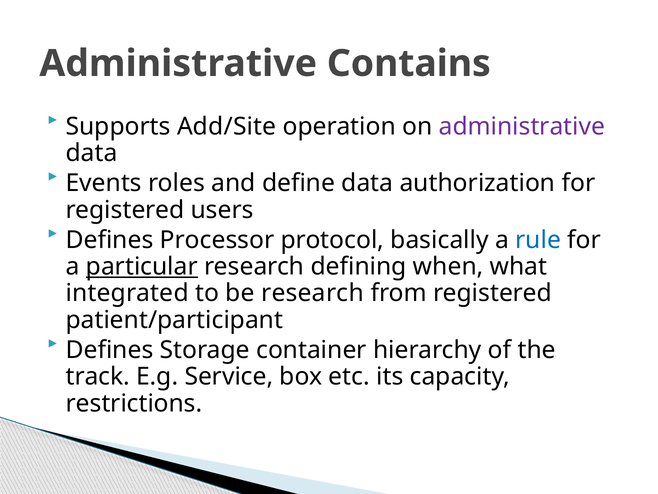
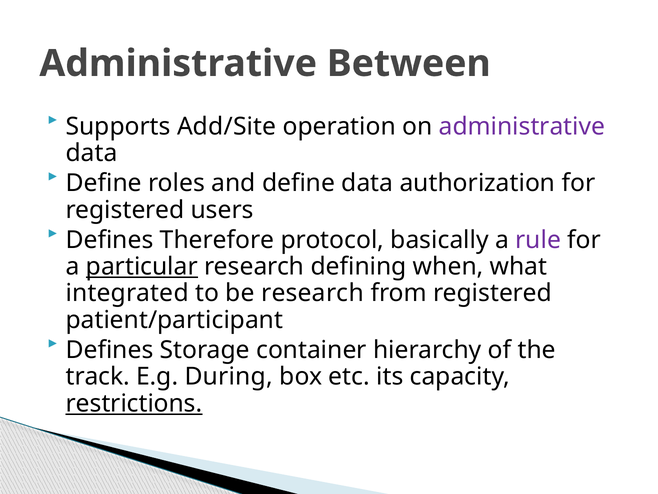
Contains: Contains -> Between
Events at (104, 183): Events -> Define
Processor: Processor -> Therefore
rule colour: blue -> purple
Service: Service -> During
restrictions underline: none -> present
